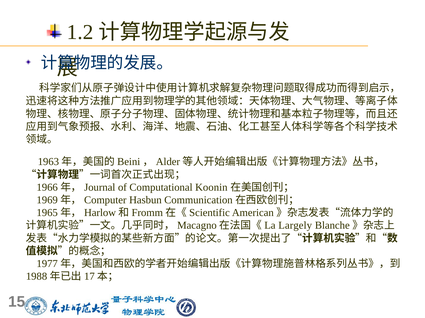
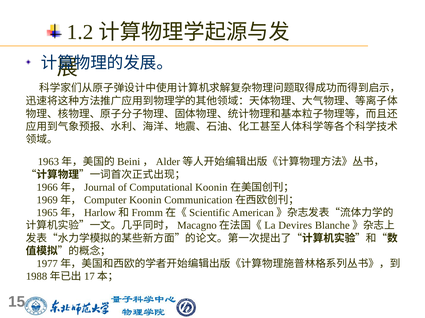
Hasbun at (145, 201): Hasbun -> Koonin
Largely: Largely -> Devires
